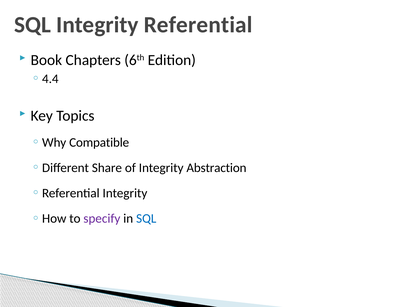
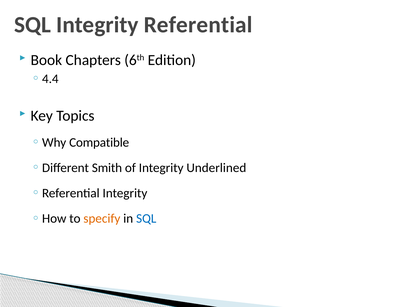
Share: Share -> Smith
Abstraction: Abstraction -> Underlined
specify colour: purple -> orange
